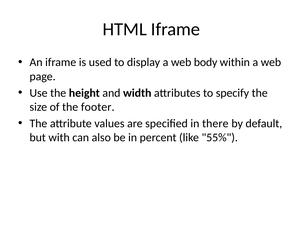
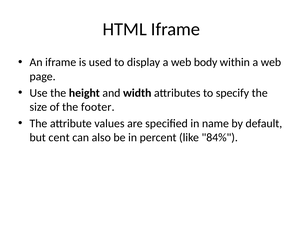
there: there -> name
with: with -> cent
55%: 55% -> 84%
